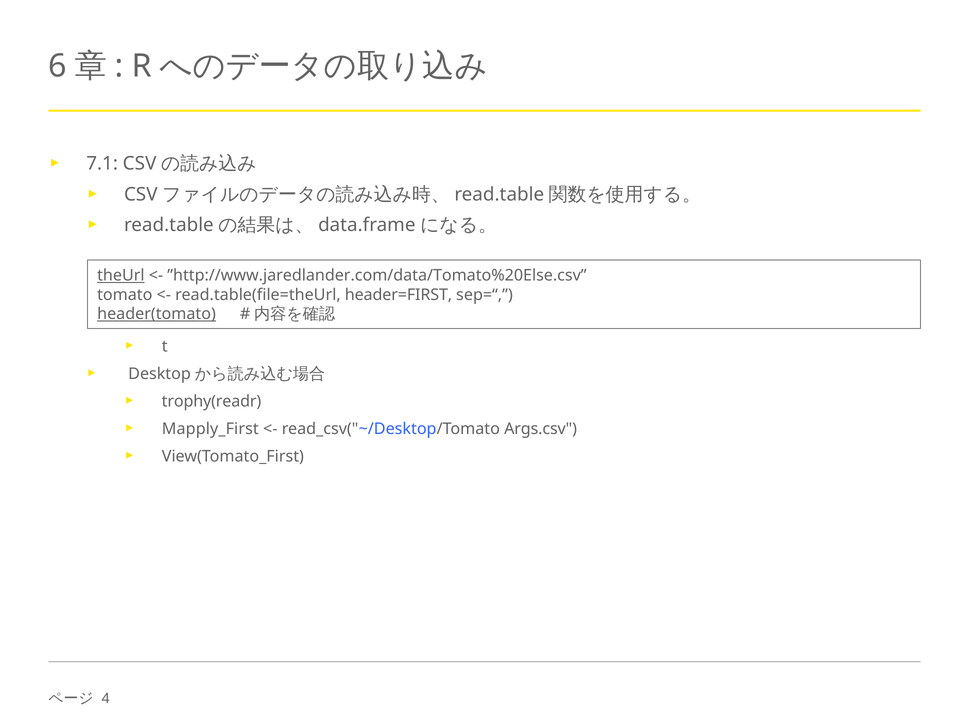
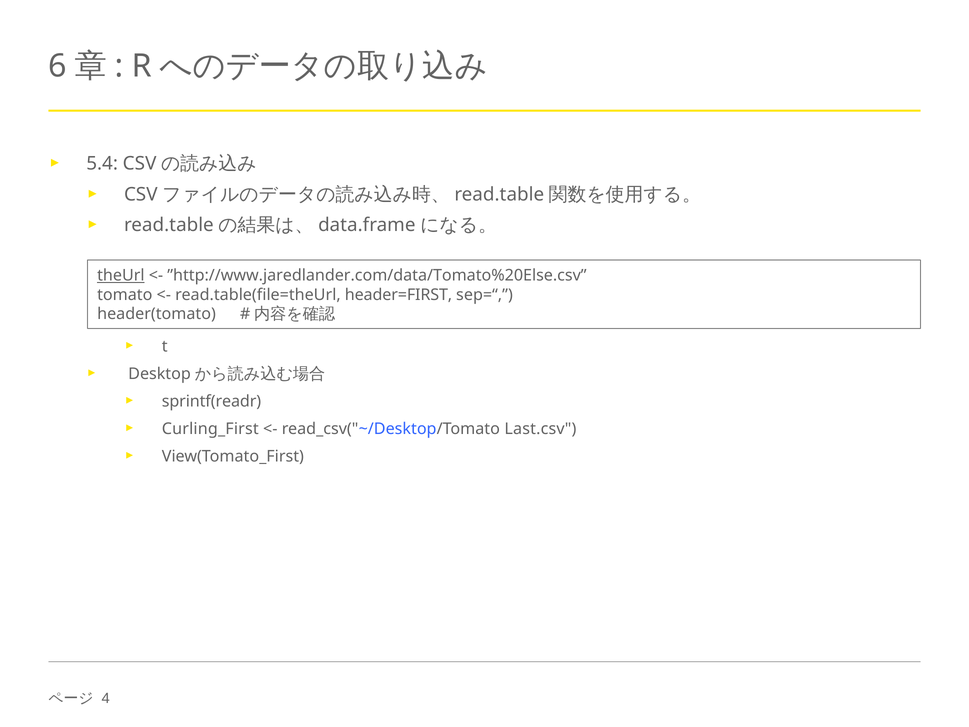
7.1: 7.1 -> 5.4
header(tomato underline: present -> none
trophy(readr: trophy(readr -> sprintf(readr
Mapply_First: Mapply_First -> Curling_First
Args.csv: Args.csv -> Last.csv
